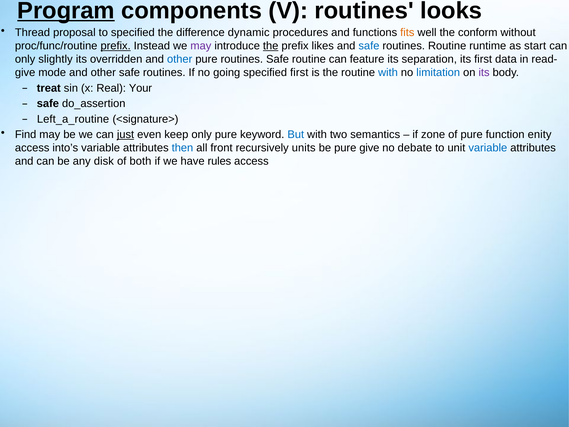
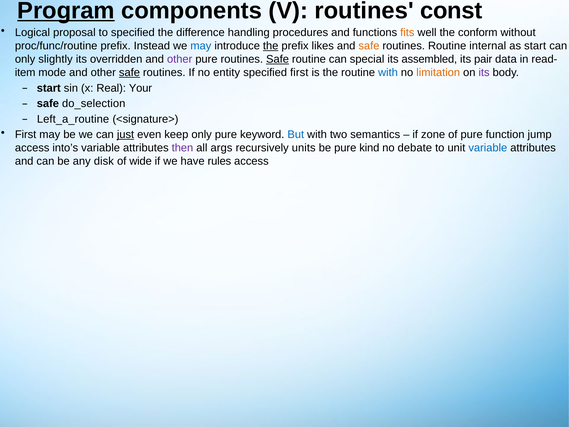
looks: looks -> const
Thread: Thread -> Logical
dynamic: dynamic -> handling
prefix at (116, 46) underline: present -> none
may at (201, 46) colour: purple -> blue
safe at (369, 46) colour: blue -> orange
runtime: runtime -> internal
other at (180, 59) colour: blue -> purple
Safe at (278, 59) underline: none -> present
feature: feature -> special
separation: separation -> assembled
its first: first -> pair
give at (25, 72): give -> item
safe at (129, 72) underline: none -> present
going: going -> entity
limitation colour: blue -> orange
treat at (49, 88): treat -> start
do_assertion: do_assertion -> do_selection
Find at (26, 134): Find -> First
enity: enity -> jump
then colour: blue -> purple
front: front -> args
pure give: give -> kind
both: both -> wide
